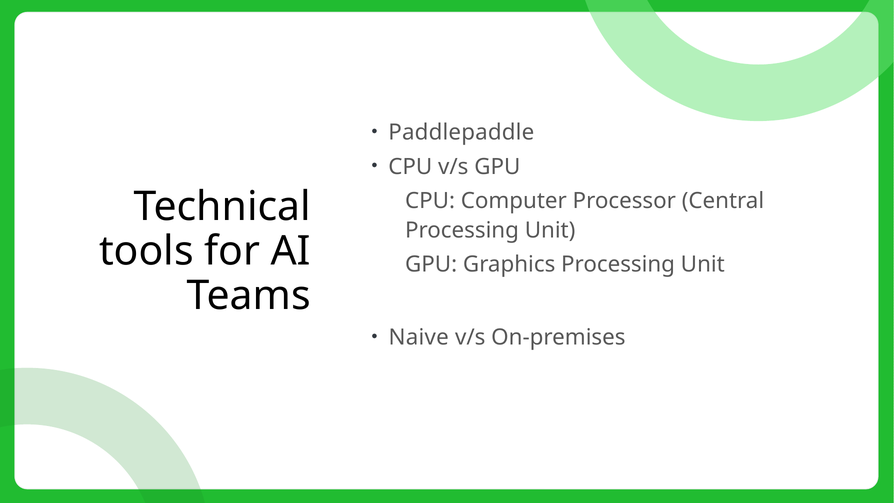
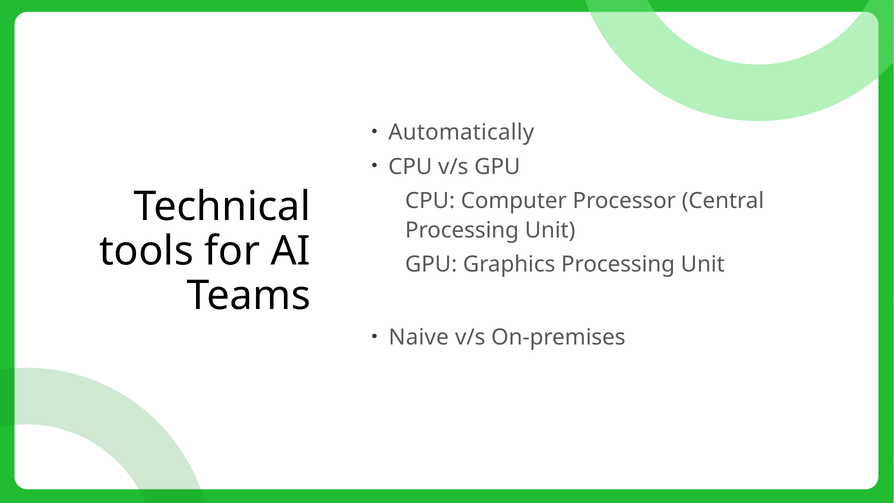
Paddlepaddle: Paddlepaddle -> Automatically
